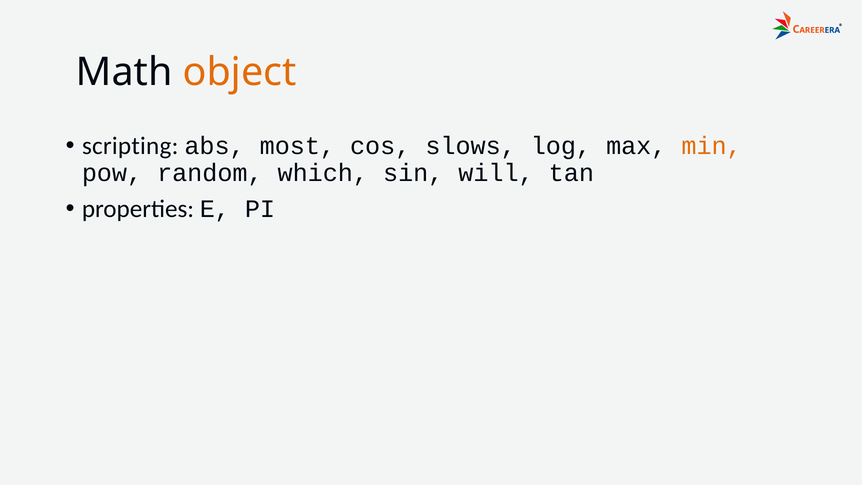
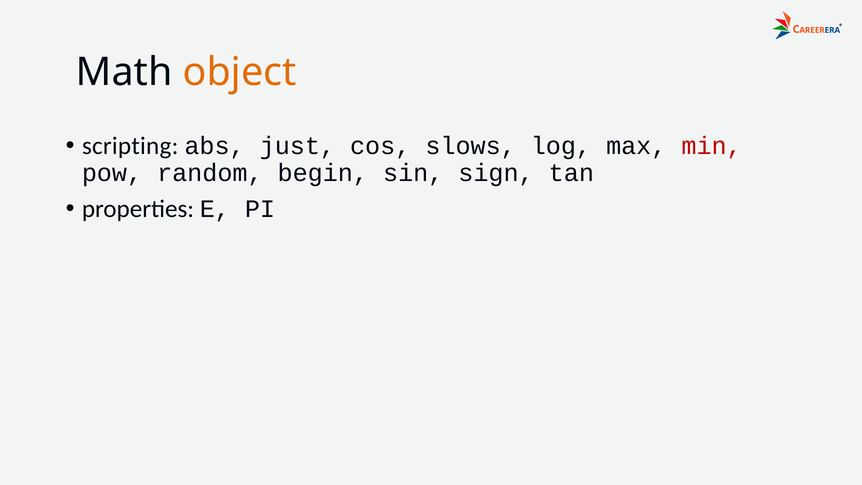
most: most -> just
min colour: orange -> red
which: which -> begin
will: will -> sign
